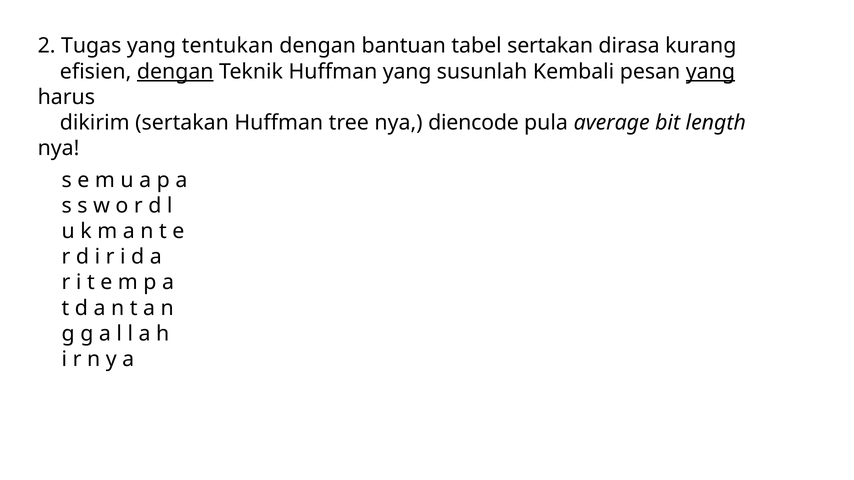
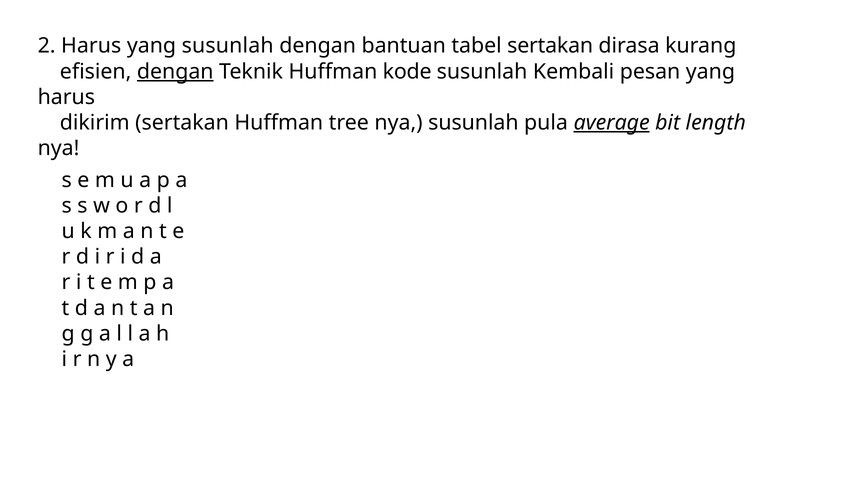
2 Tugas: Tugas -> Harus
yang tentukan: tentukan -> susunlah
Huffman yang: yang -> kode
yang at (710, 72) underline: present -> none
nya diencode: diencode -> susunlah
average underline: none -> present
